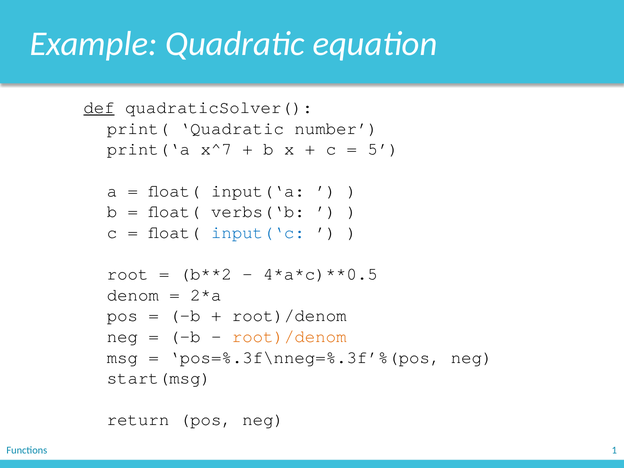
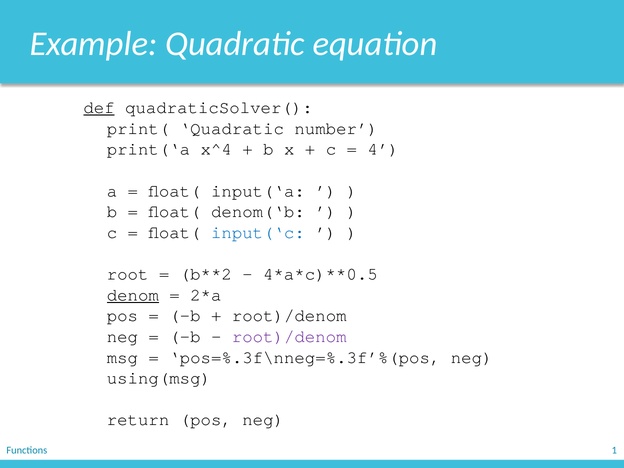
x^7: x^7 -> x^4
5: 5 -> 4
verbs(‘b: verbs(‘b -> denom(‘b
denom underline: none -> present
root)/denom at (289, 337) colour: orange -> purple
start(msg: start(msg -> using(msg
